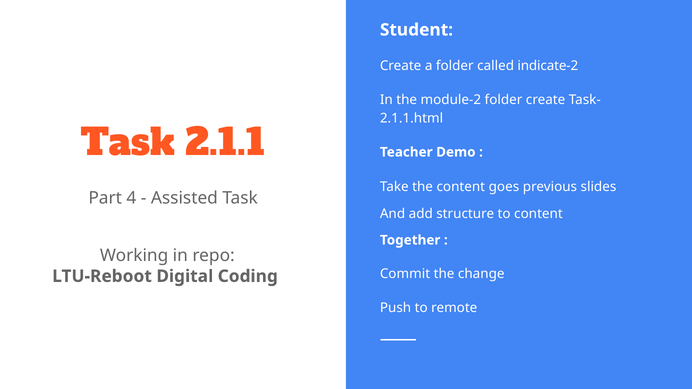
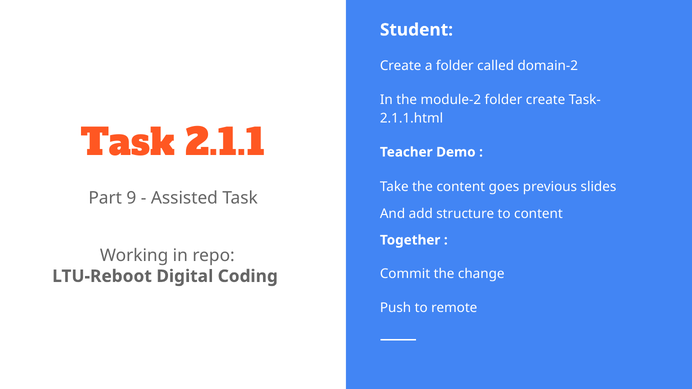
indicate-2: indicate-2 -> domain-2
4: 4 -> 9
